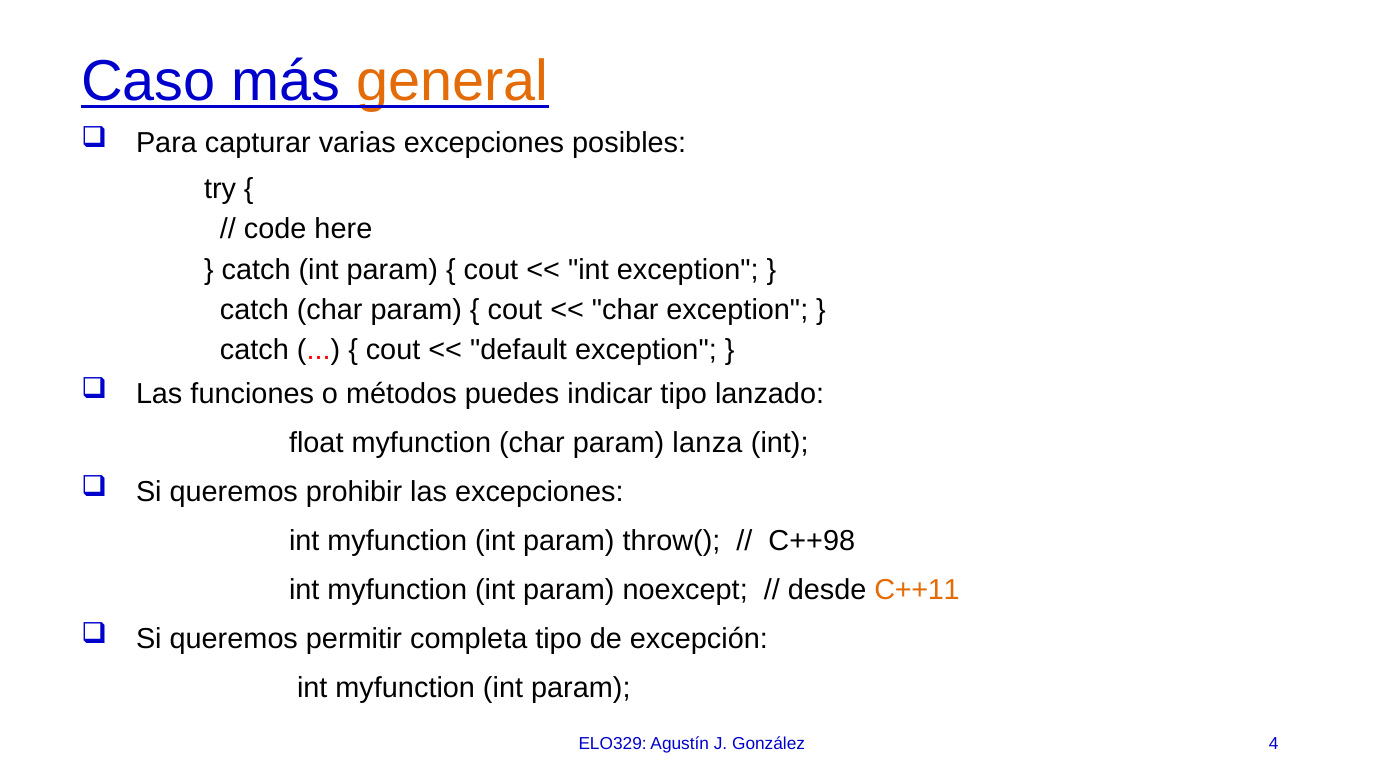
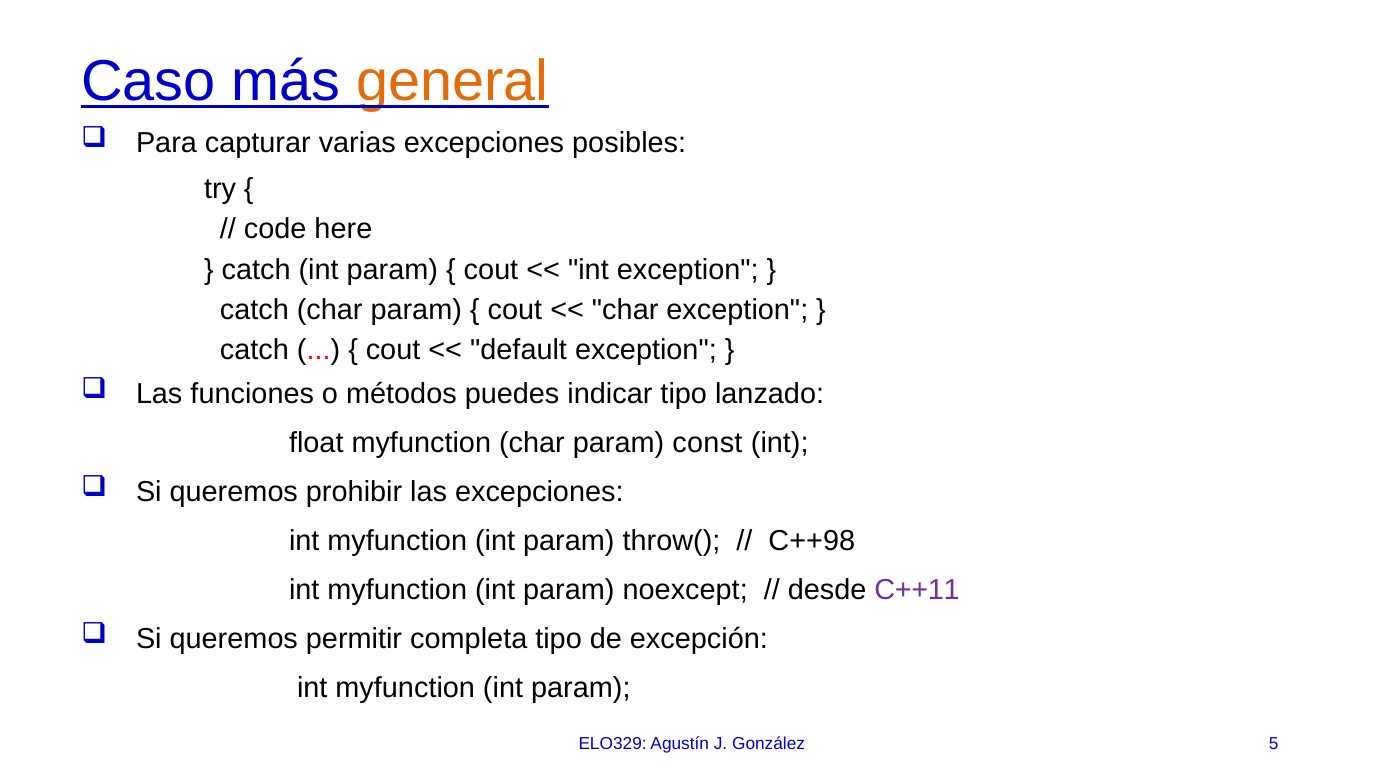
lanza: lanza -> const
C++11 colour: orange -> purple
4: 4 -> 5
